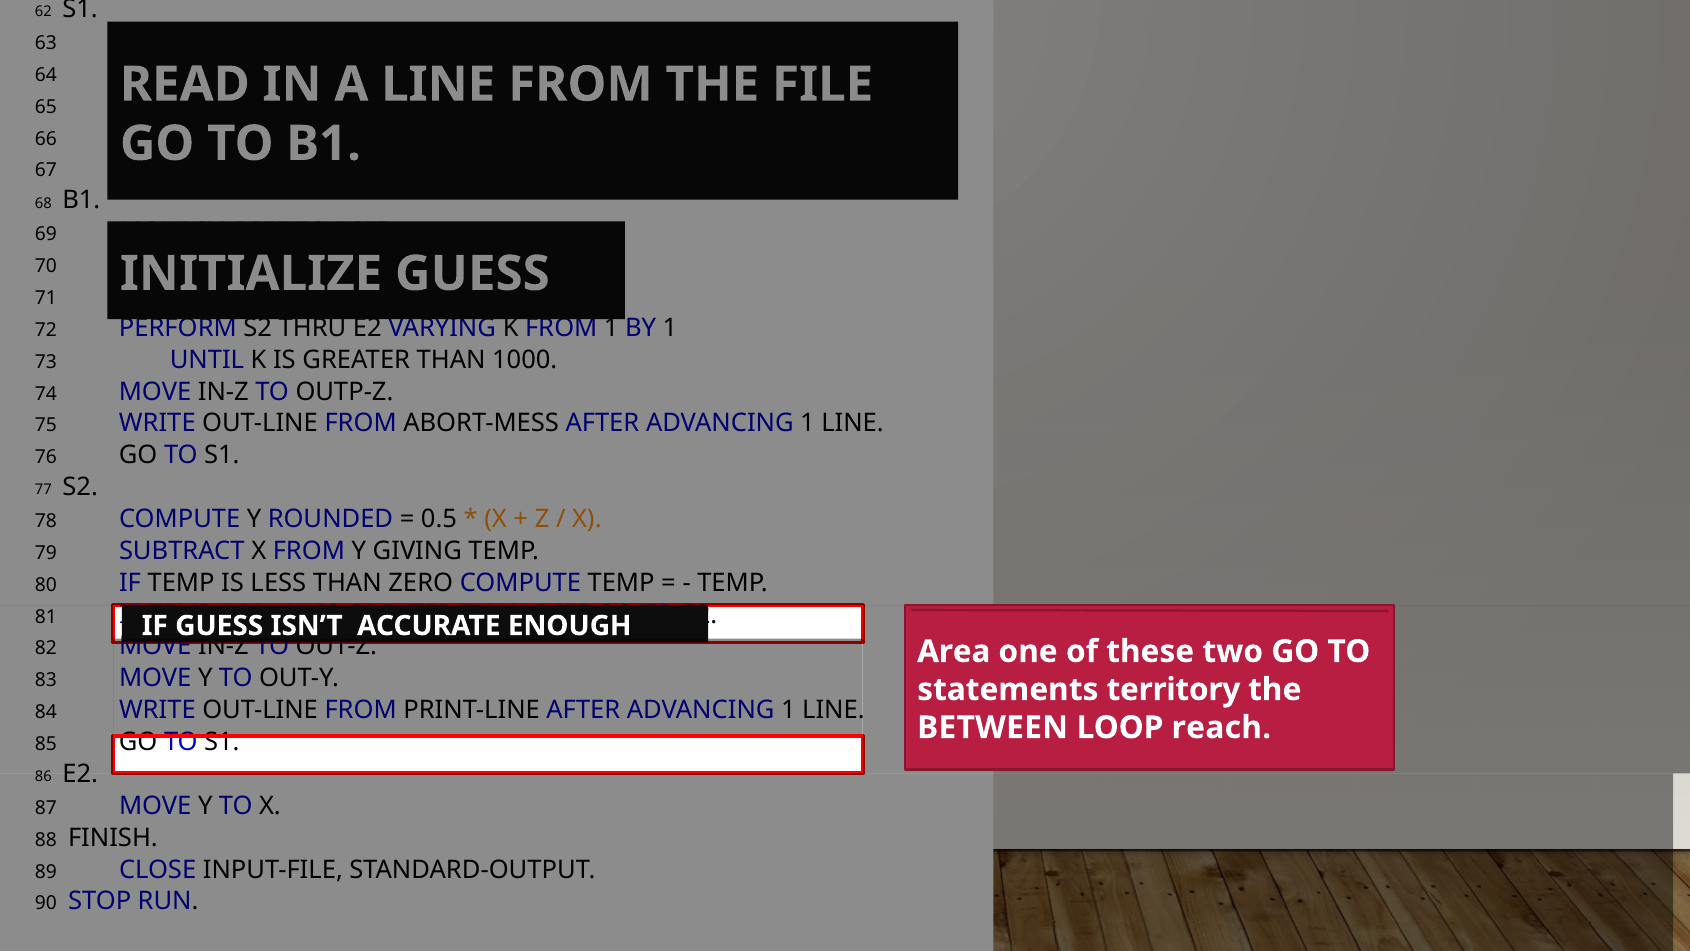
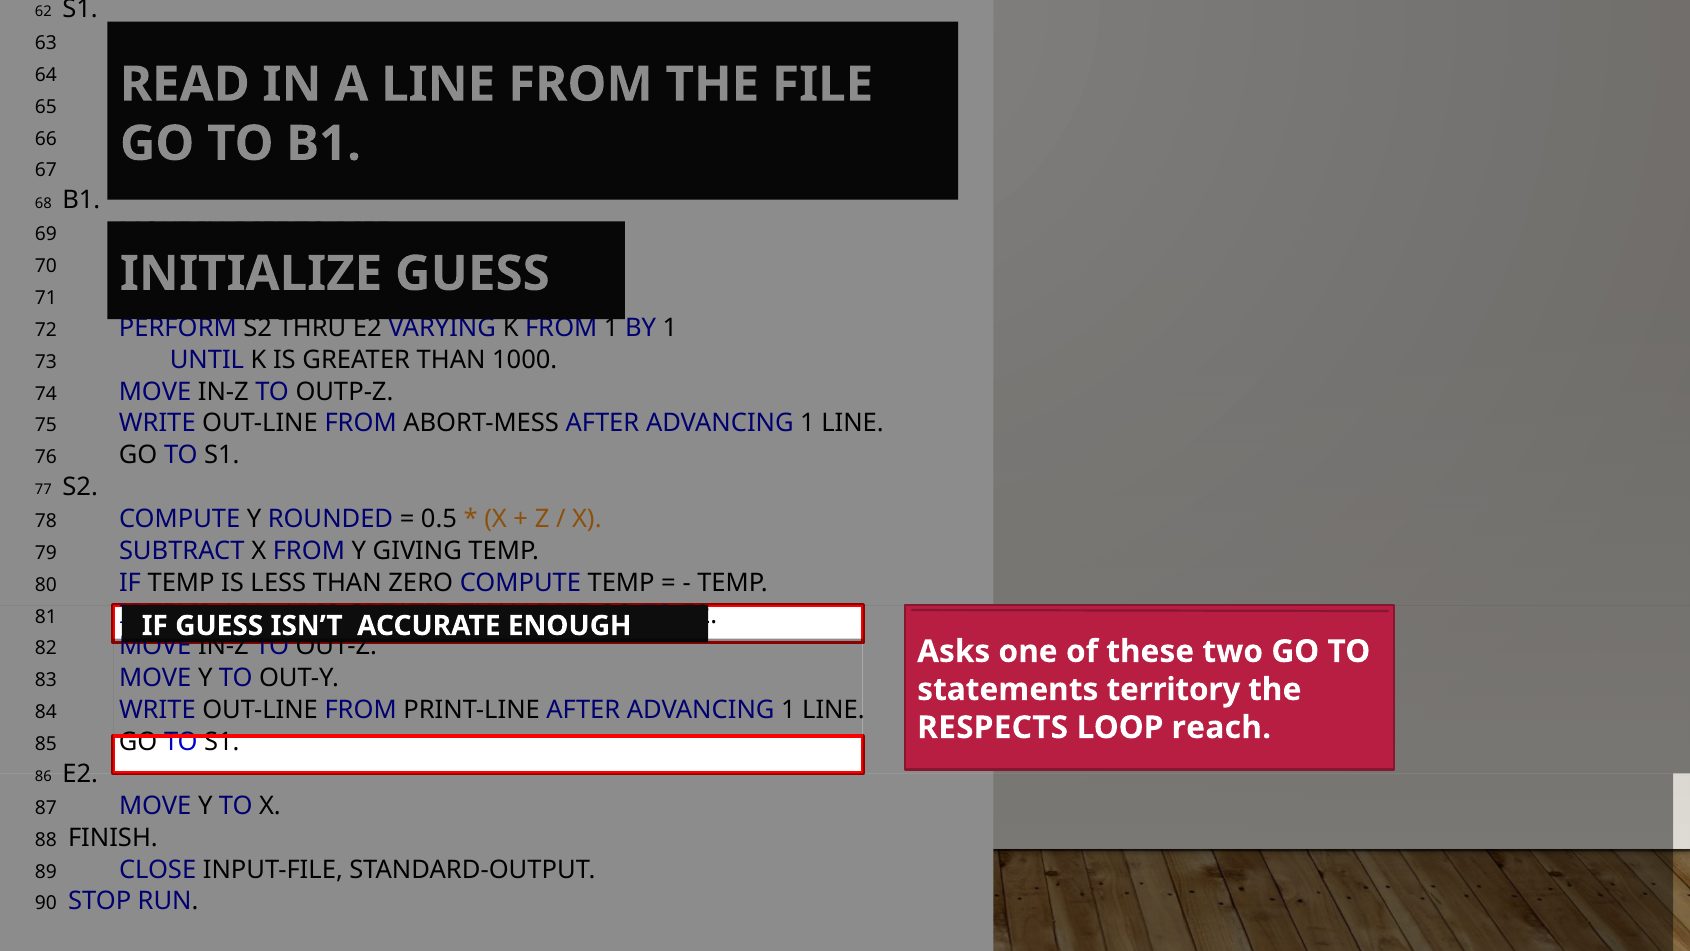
Area: Area -> Asks
BETWEEN: BETWEEN -> RESPECTS
